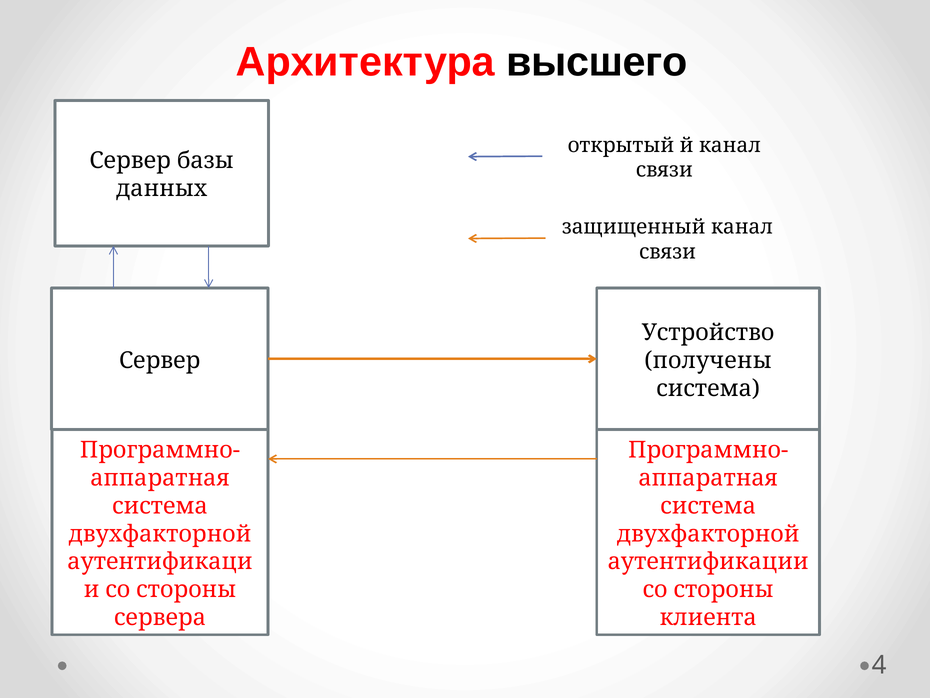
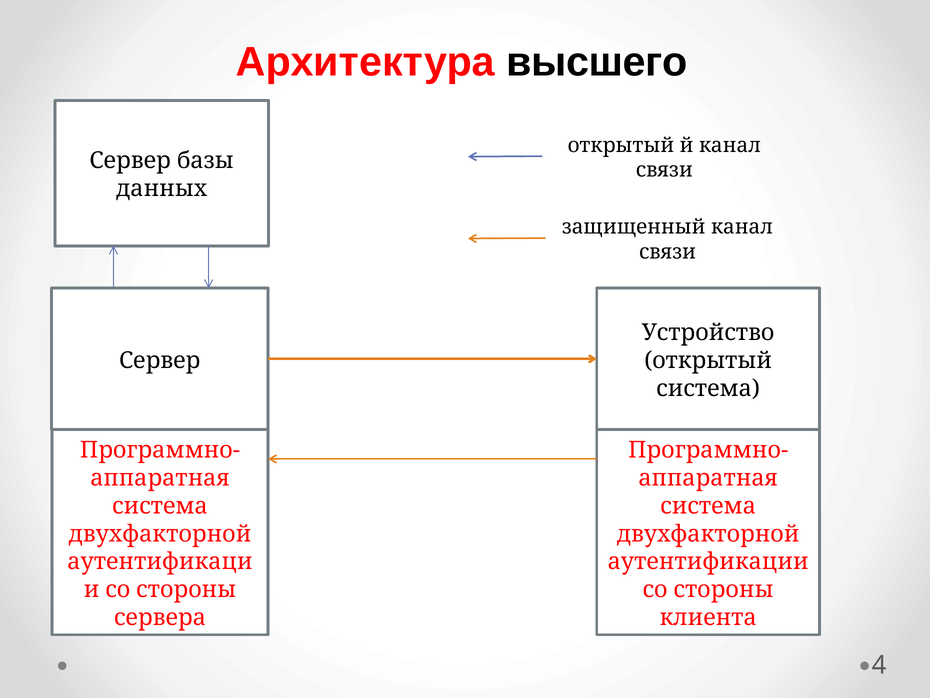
получены at (708, 360): получены -> открытый
